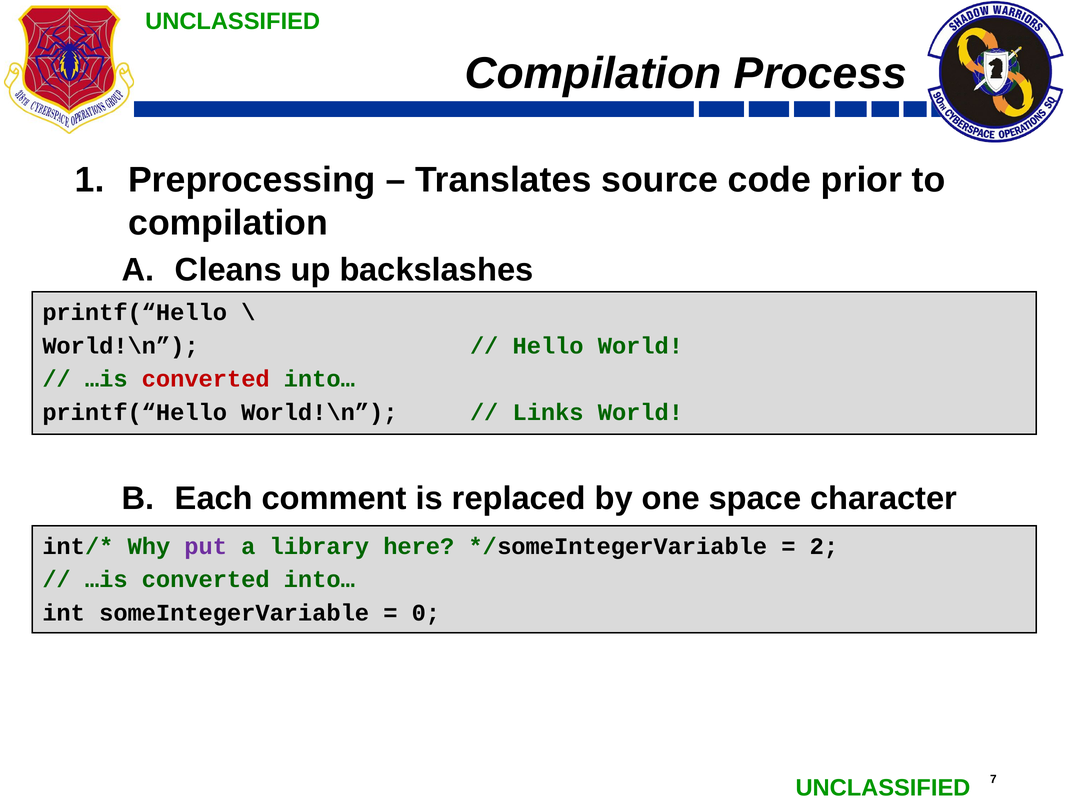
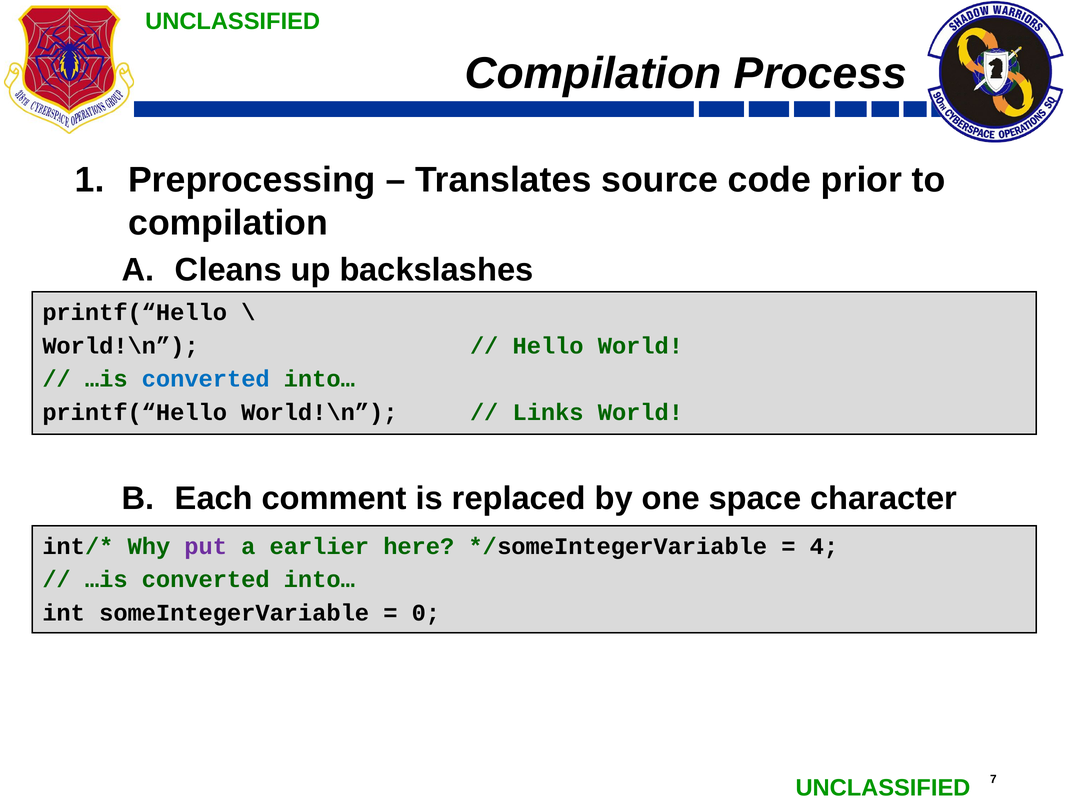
converted at (206, 379) colour: red -> blue
library: library -> earlier
2: 2 -> 4
